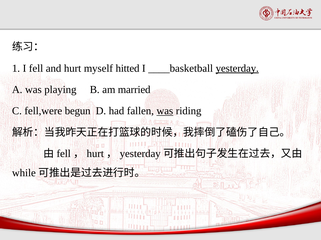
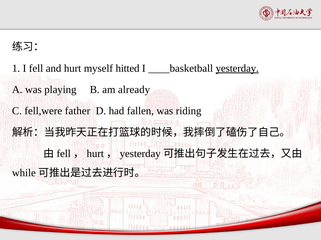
married: married -> already
begun: begun -> father
was at (165, 111) underline: present -> none
